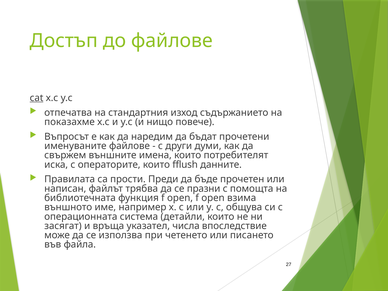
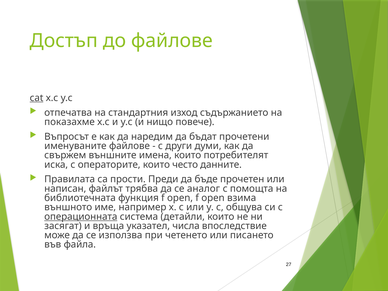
fflush: fflush -> често
празни: празни -> аналог
операционната underline: none -> present
